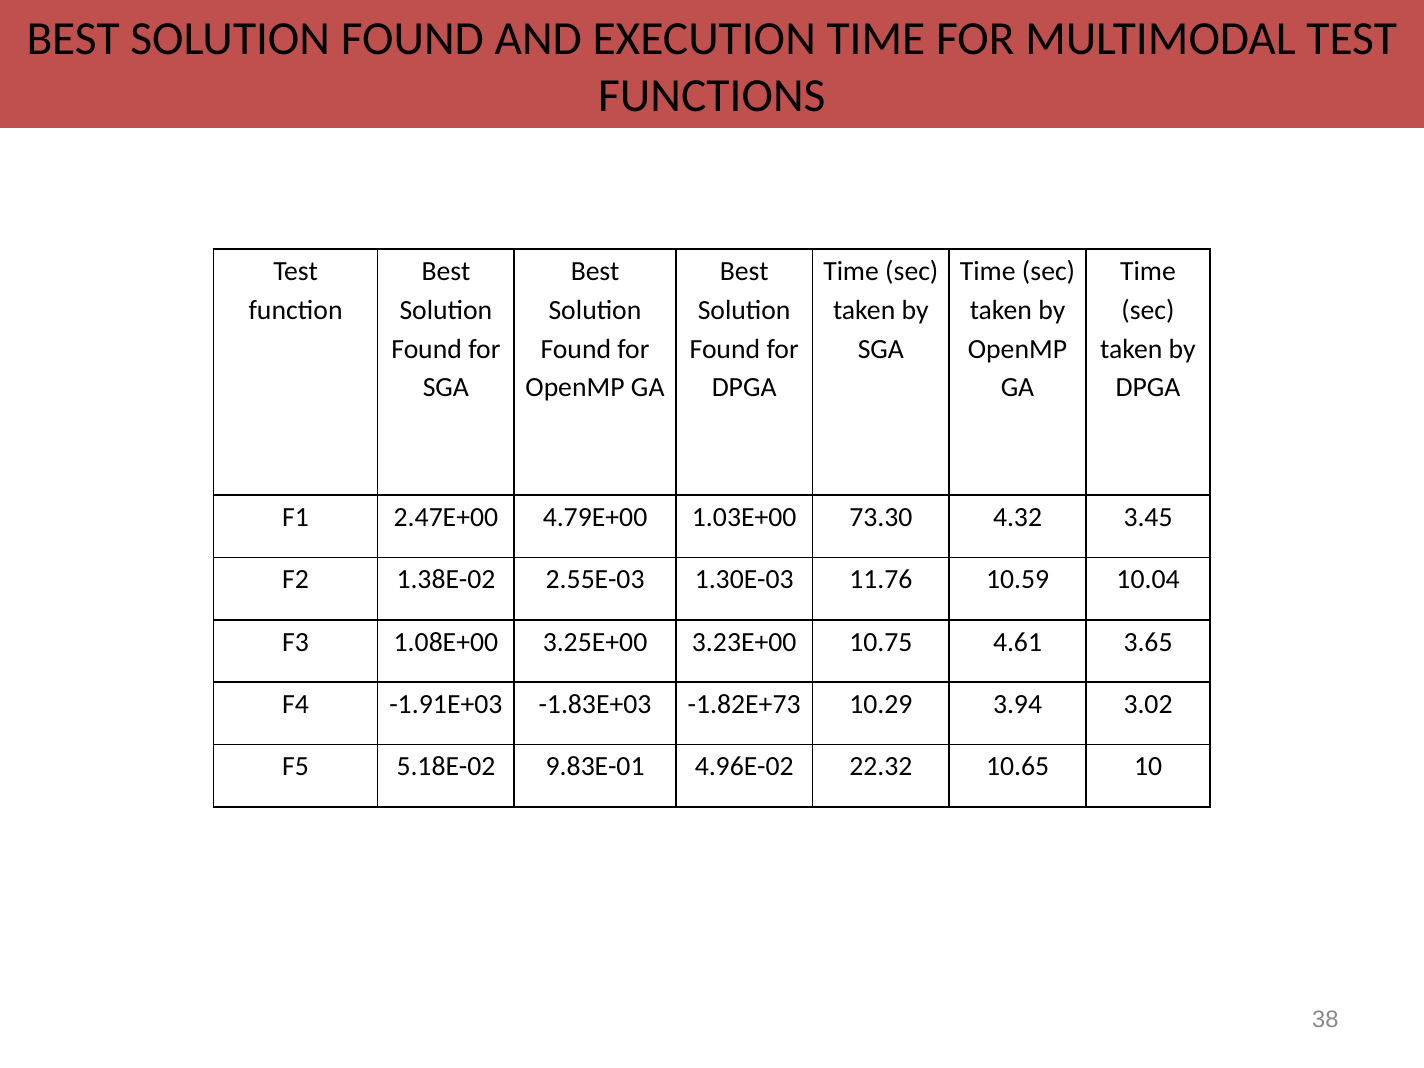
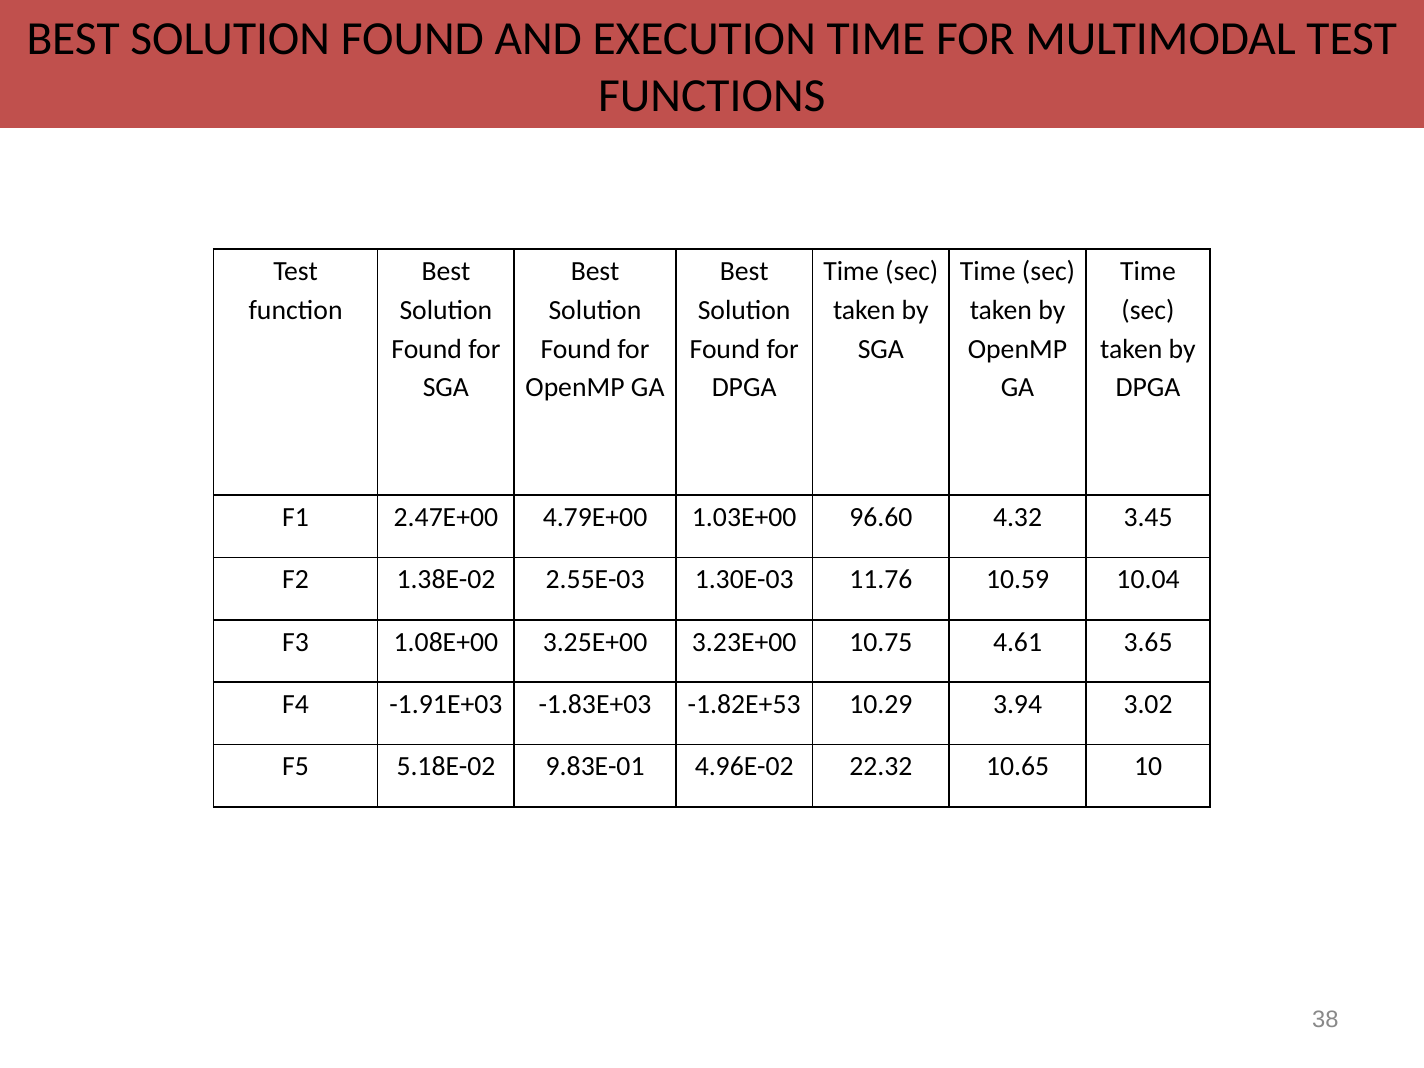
73.30: 73.30 -> 96.60
-1.82E+73: -1.82E+73 -> -1.82E+53
